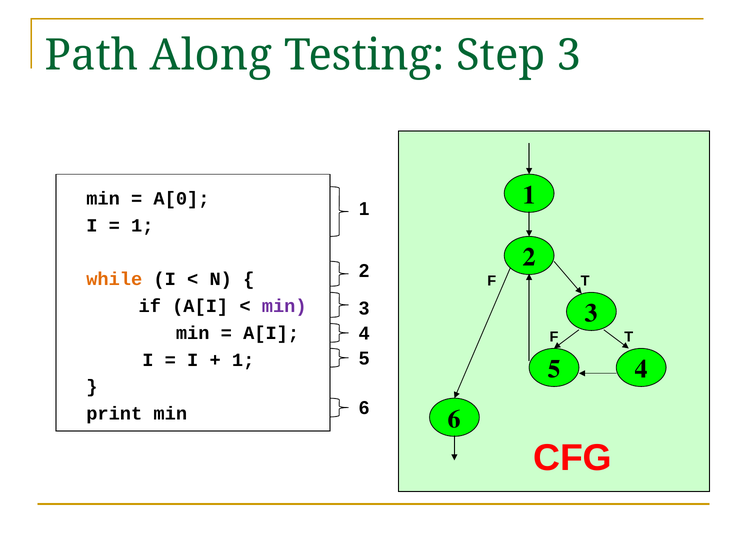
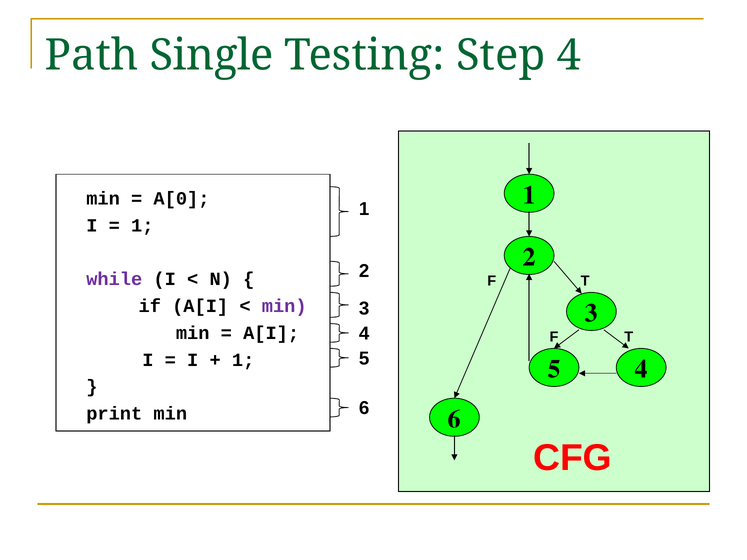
Along: Along -> Single
Step 3: 3 -> 4
while colour: orange -> purple
